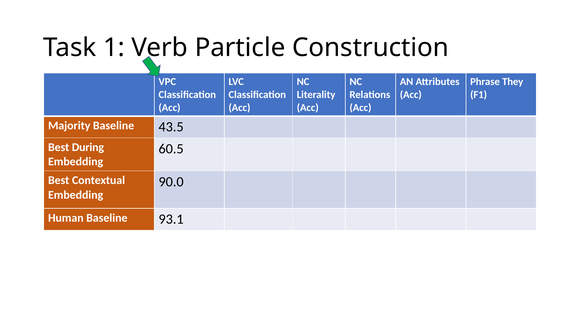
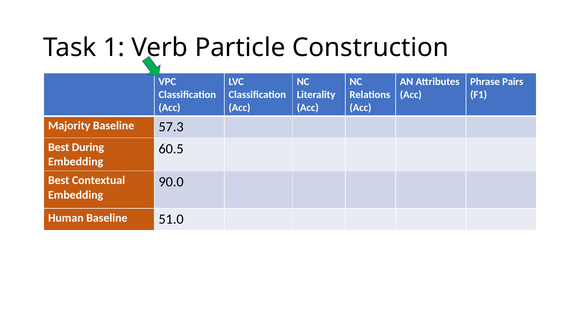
They: They -> Pairs
43.5: 43.5 -> 57.3
93.1: 93.1 -> 51.0
